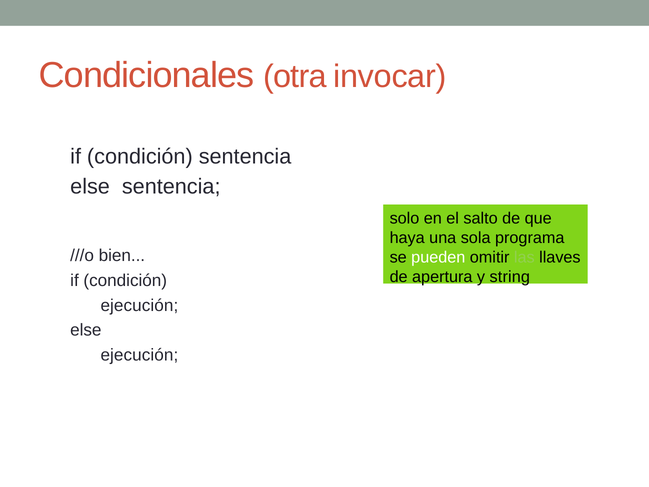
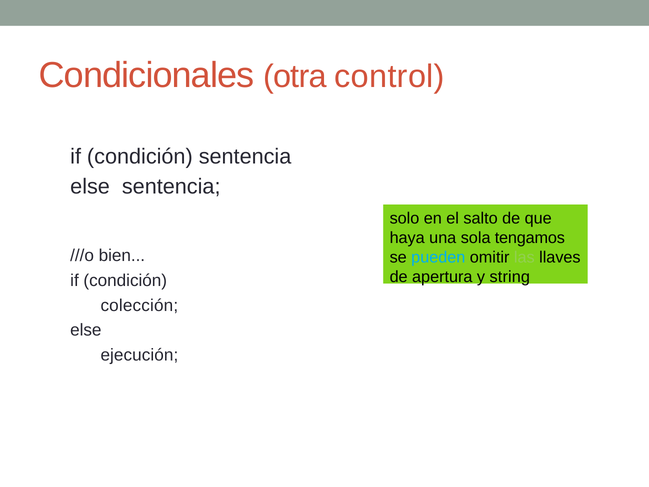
invocar: invocar -> control
programa: programa -> tengamos
pueden colour: white -> light blue
ejecución at (139, 305): ejecución -> colección
